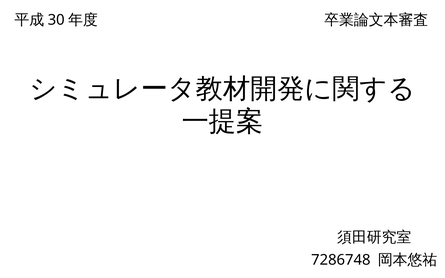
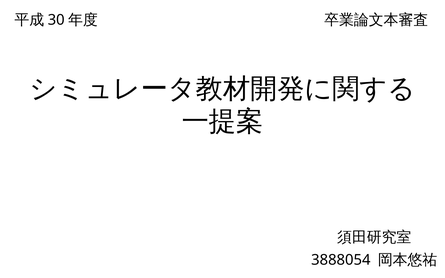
7286748: 7286748 -> 3888054
